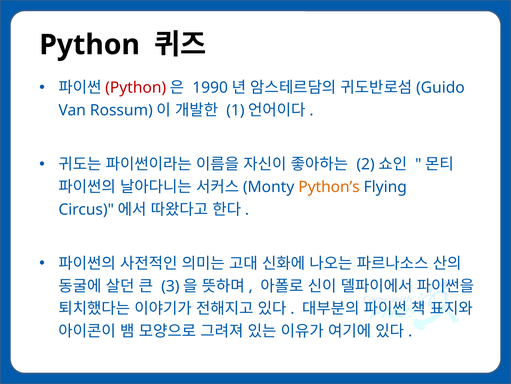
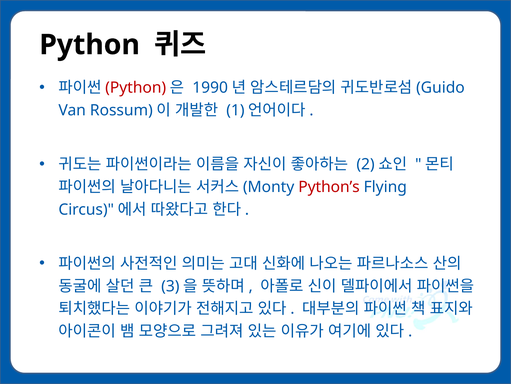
Python’s colour: orange -> red
